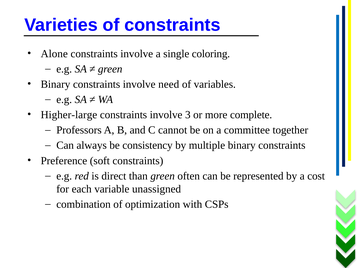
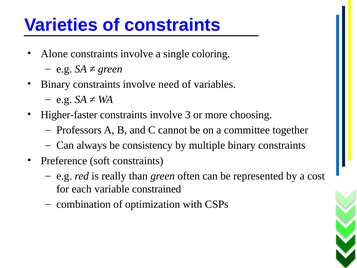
Higher-large: Higher-large -> Higher-faster
complete: complete -> choosing
direct: direct -> really
unassigned: unassigned -> constrained
